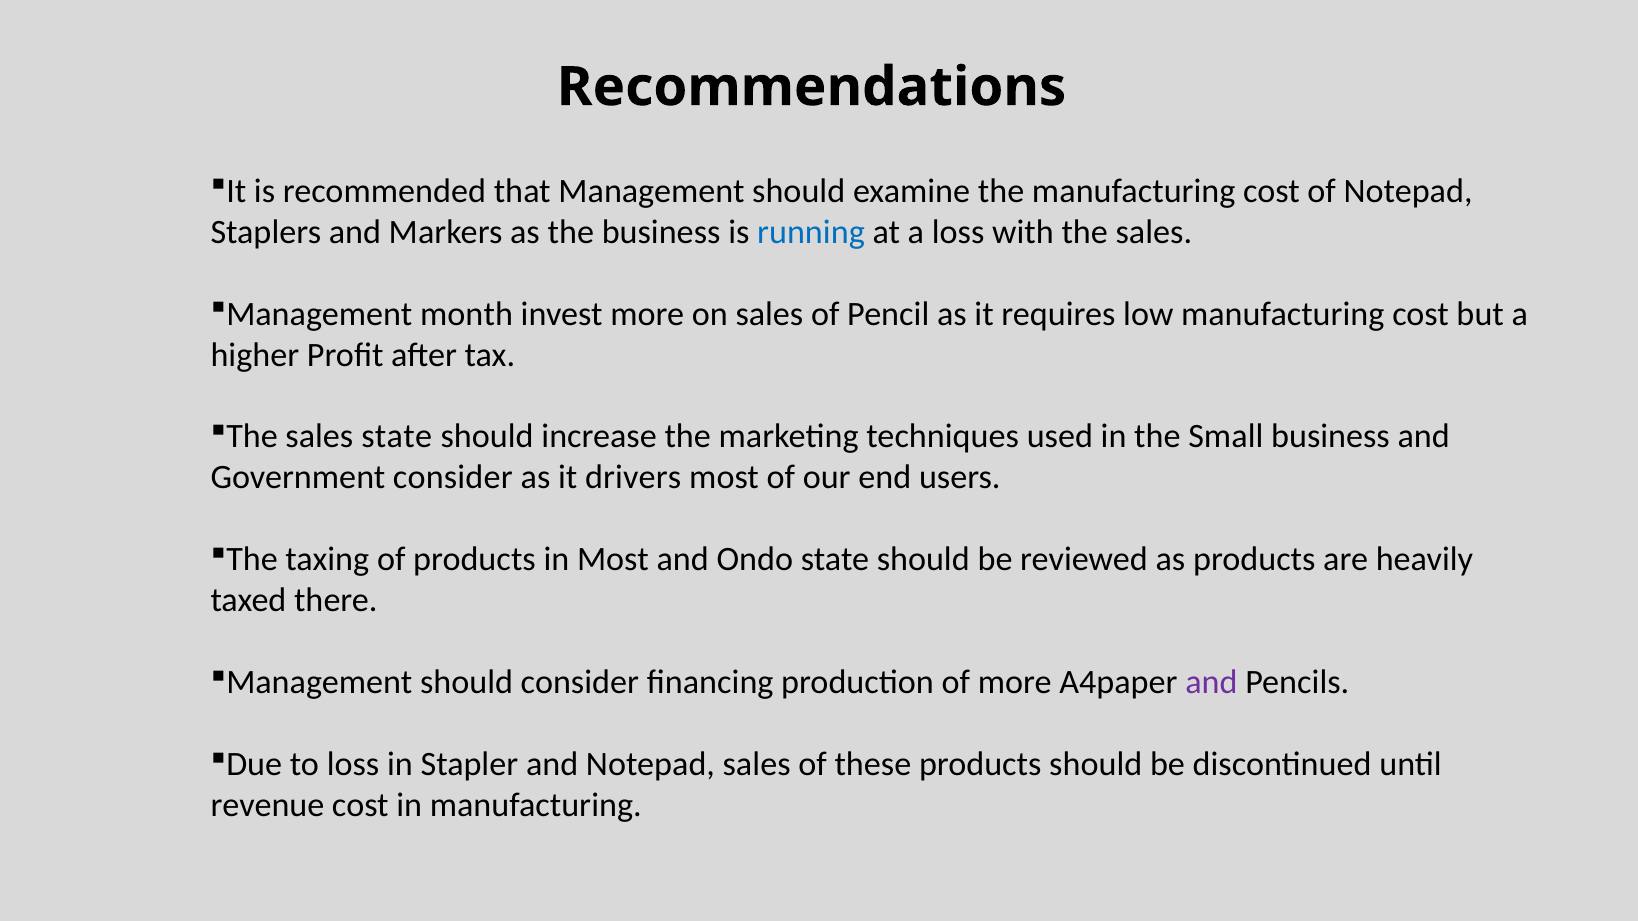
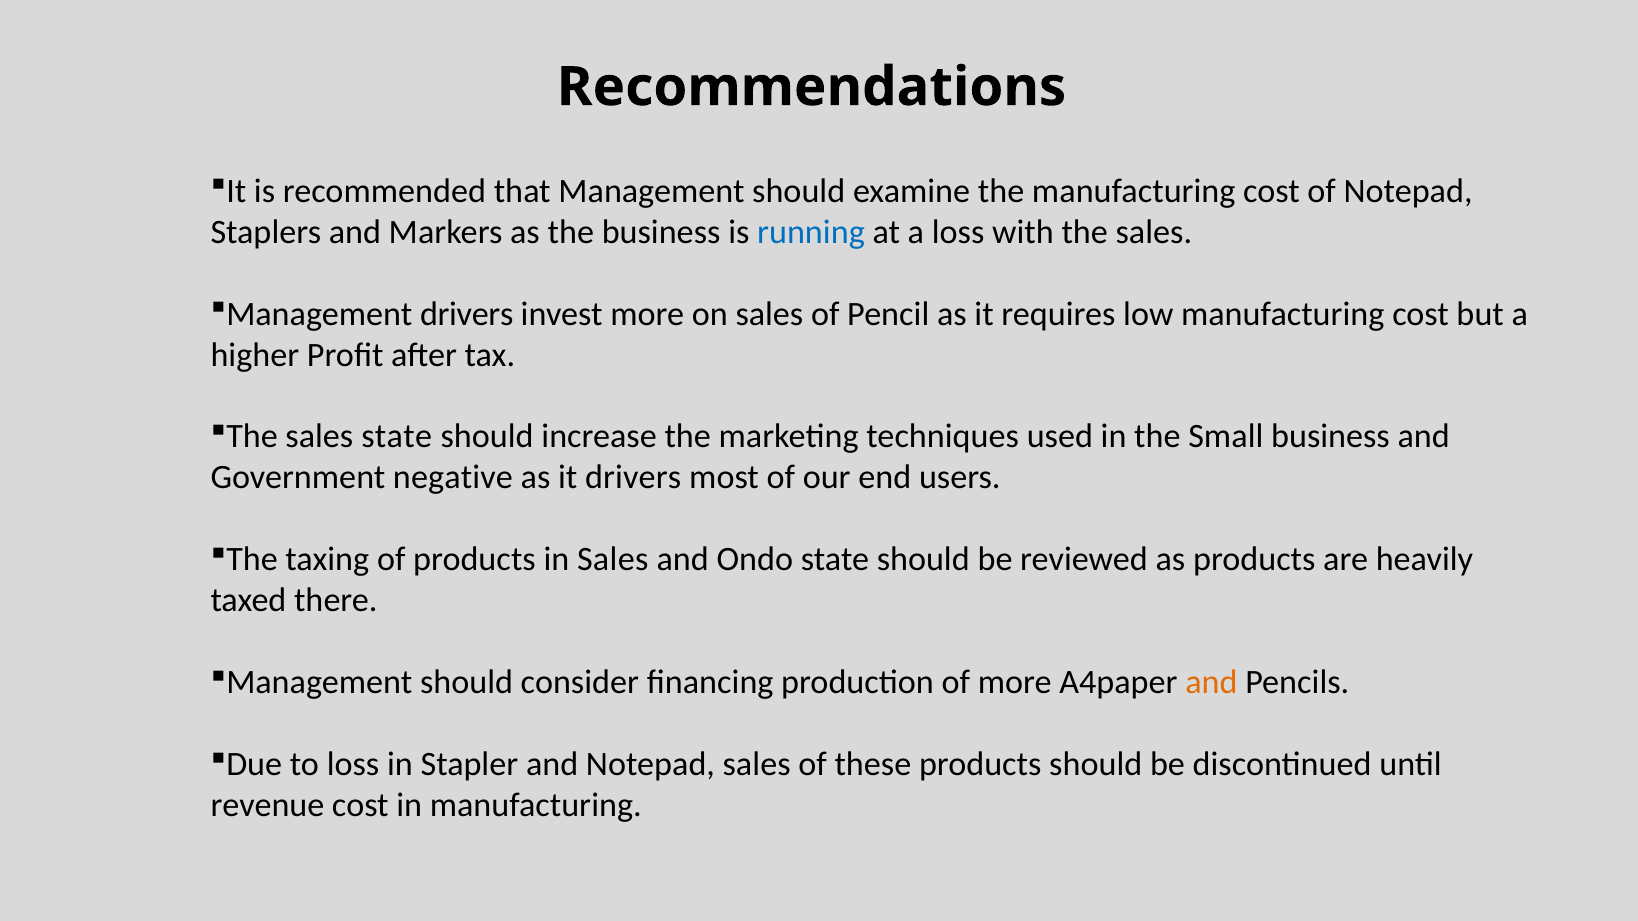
Management month: month -> drivers
Government consider: consider -> negative
in Most: Most -> Sales
and at (1211, 683) colour: purple -> orange
